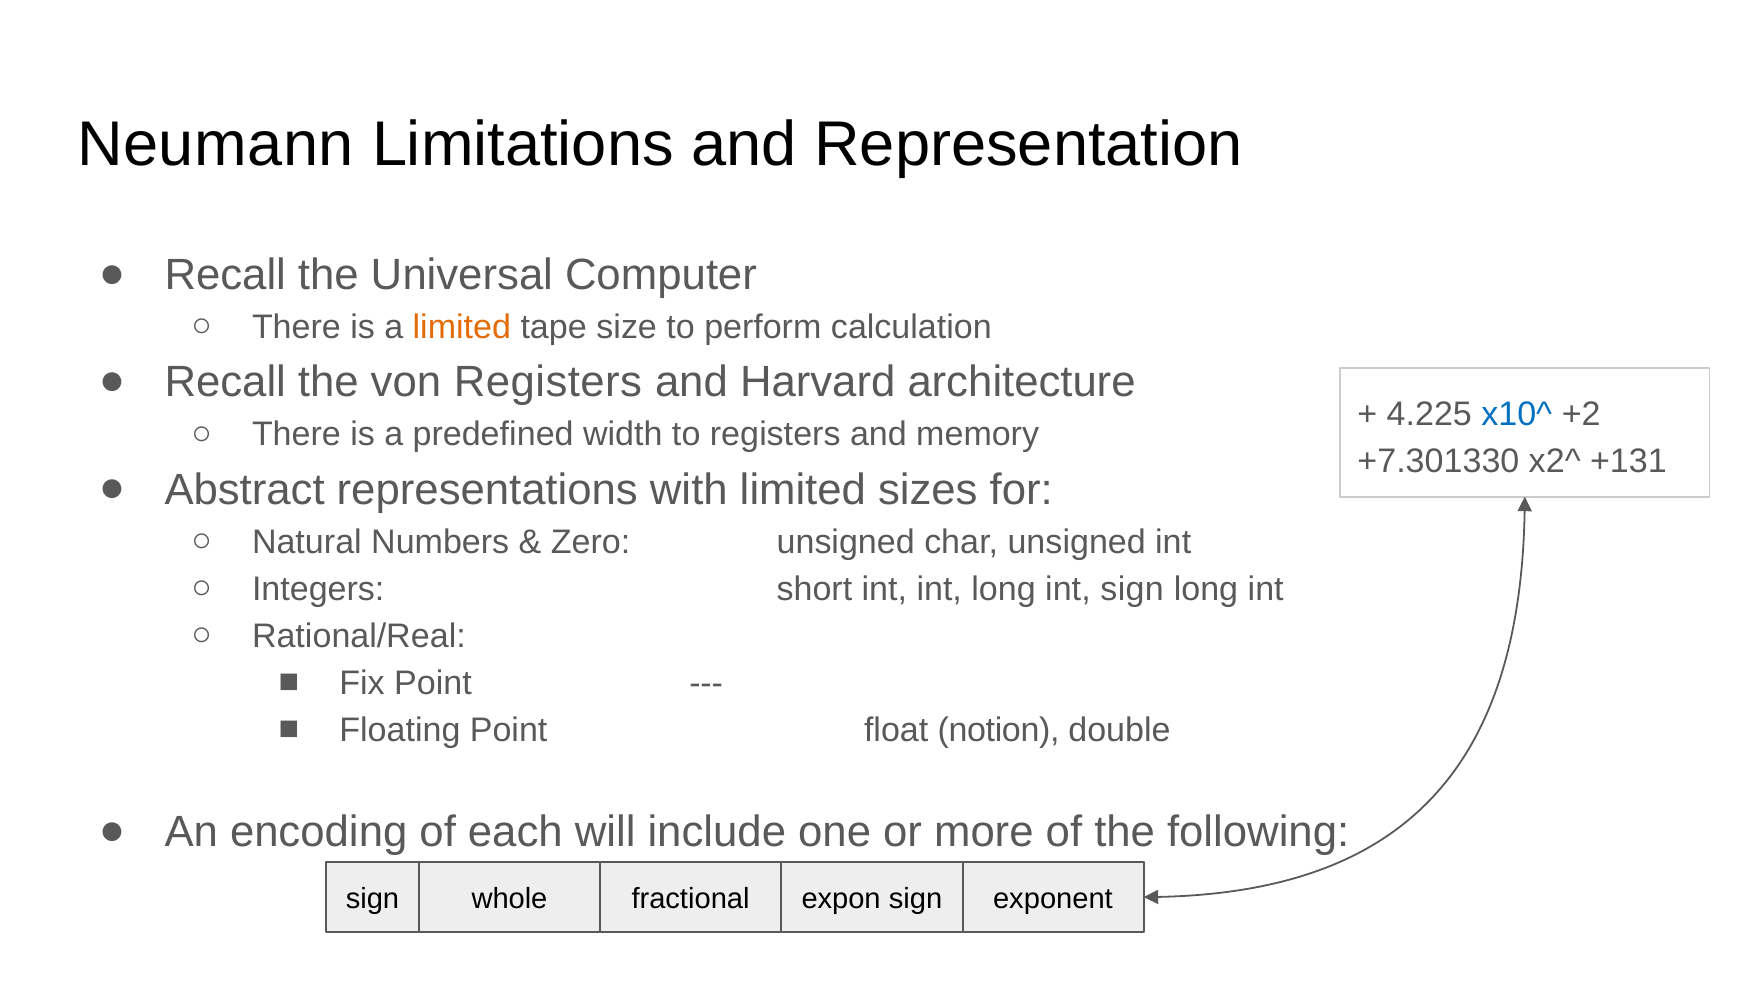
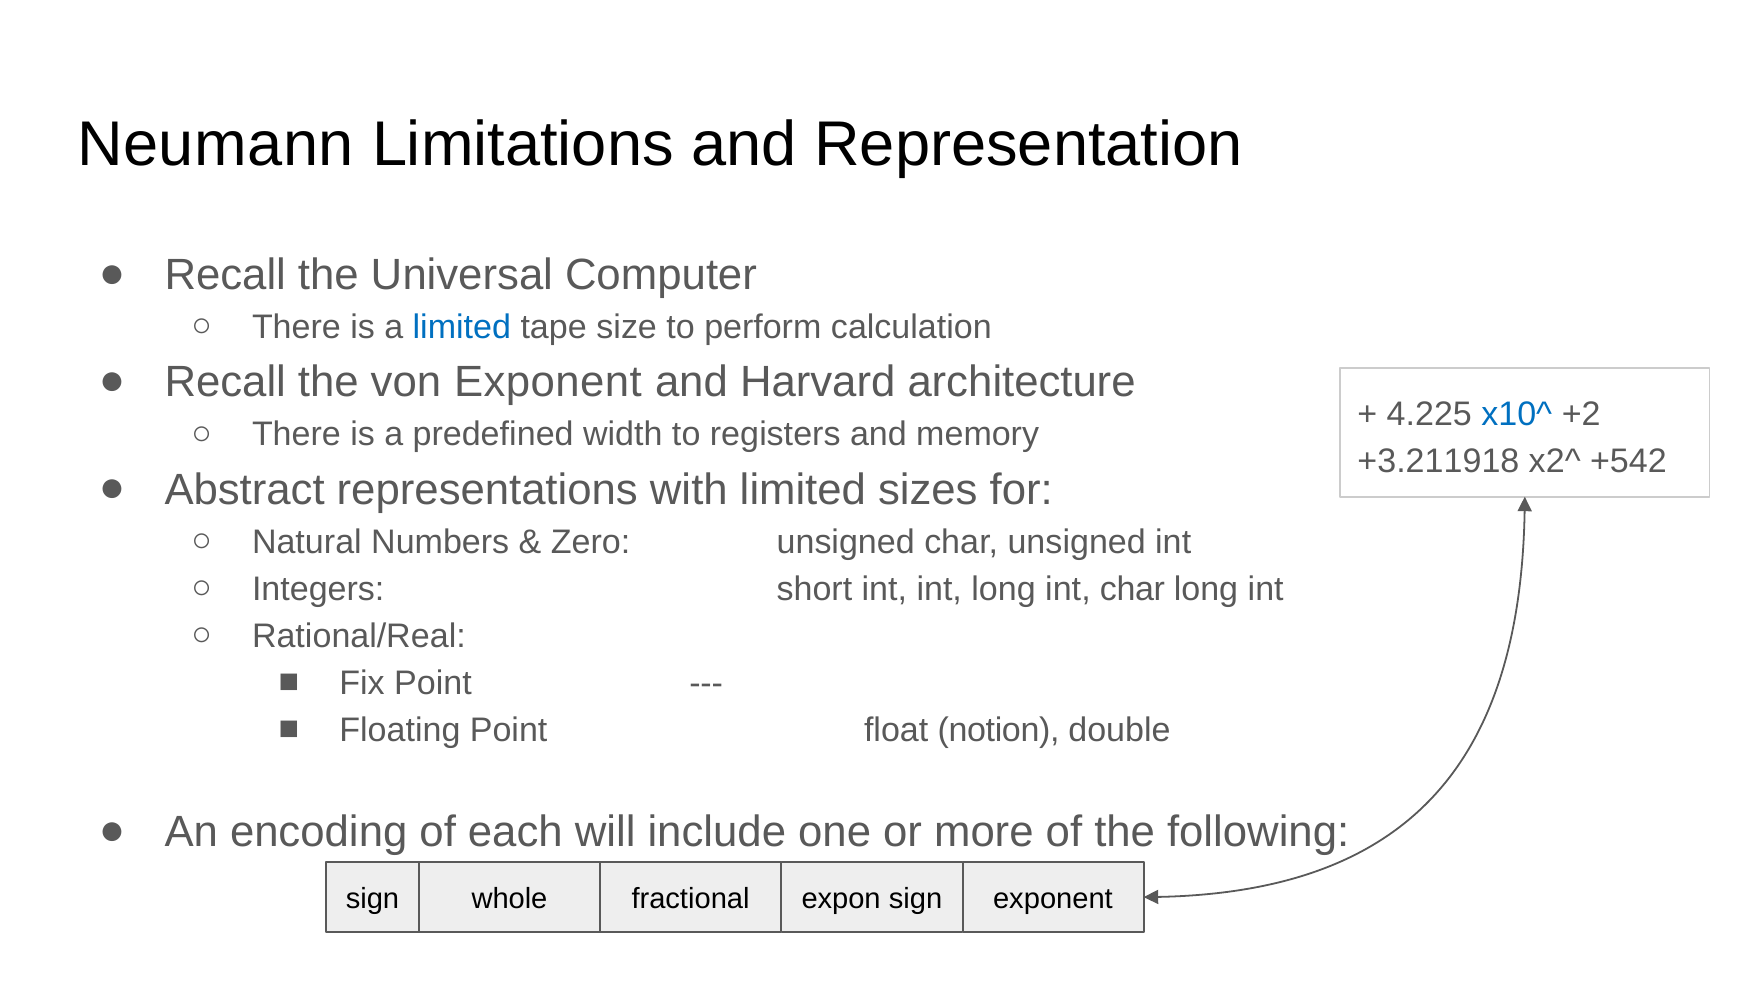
limited at (462, 327) colour: orange -> blue
von Registers: Registers -> Exponent
+7.301330: +7.301330 -> +3.211918
+131: +131 -> +542
int sign: sign -> char
